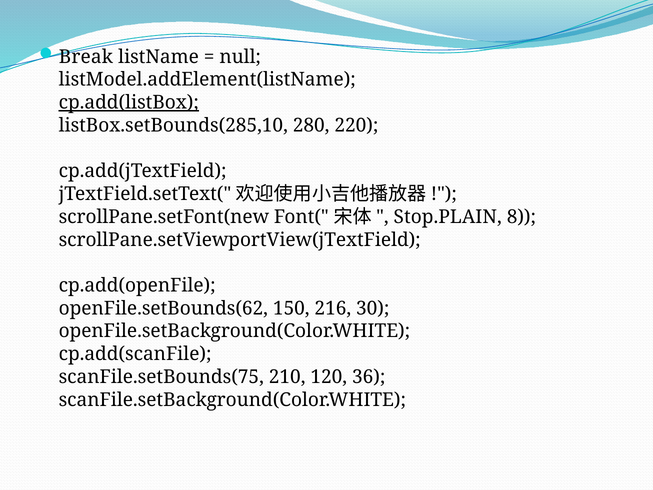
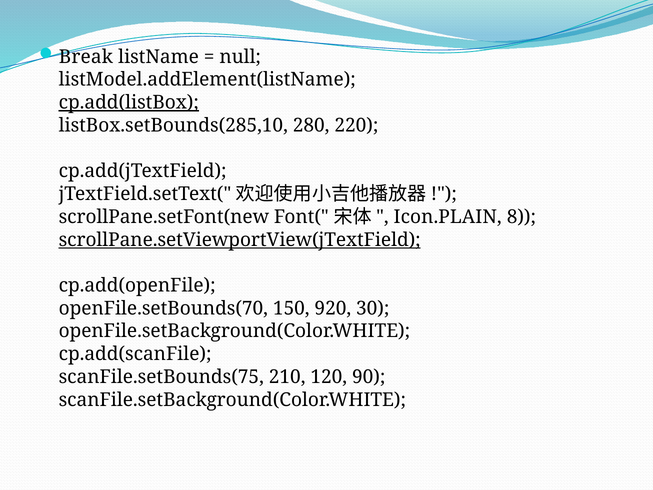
Stop.PLAIN: Stop.PLAIN -> Icon.PLAIN
scrollPane.setViewportView(jTextField underline: none -> present
openFile.setBounds(62: openFile.setBounds(62 -> openFile.setBounds(70
216: 216 -> 920
36: 36 -> 90
